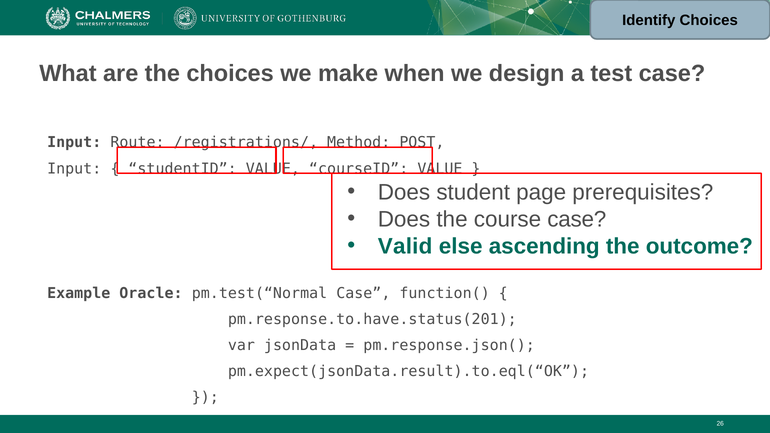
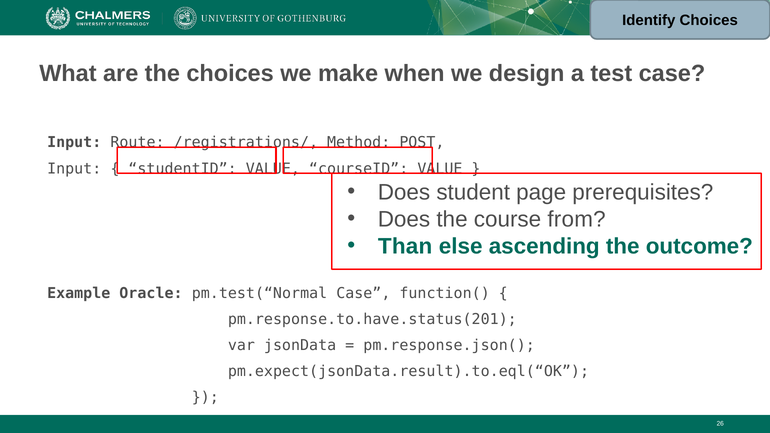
course case: case -> from
Valid: Valid -> Than
